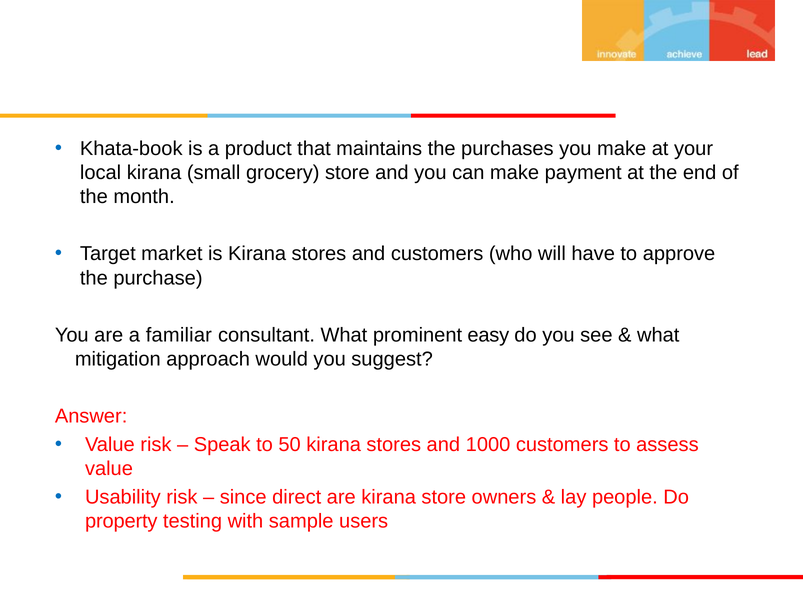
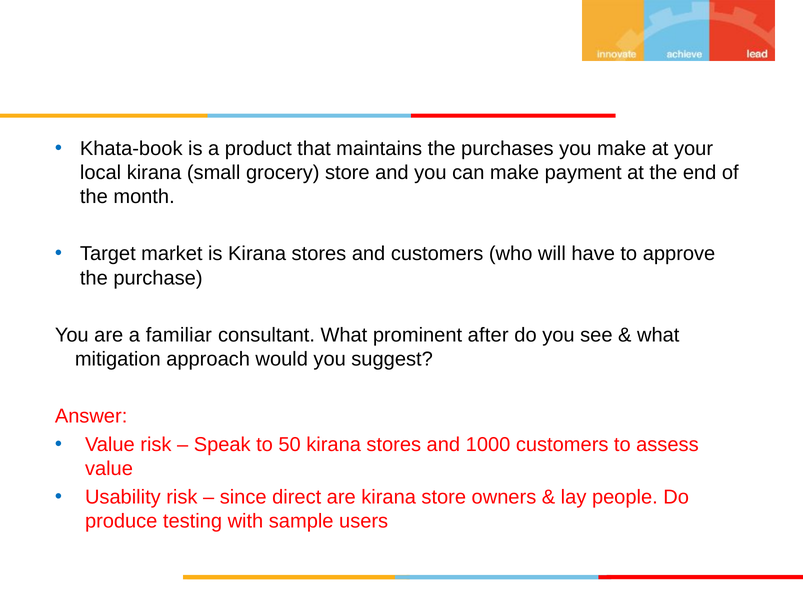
easy: easy -> after
property: property -> produce
